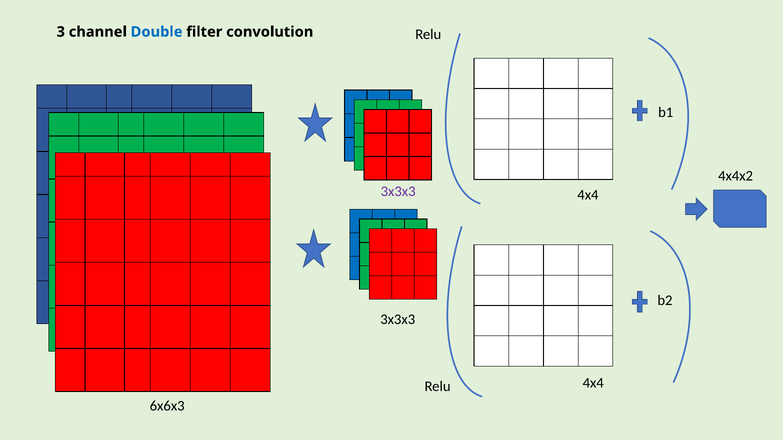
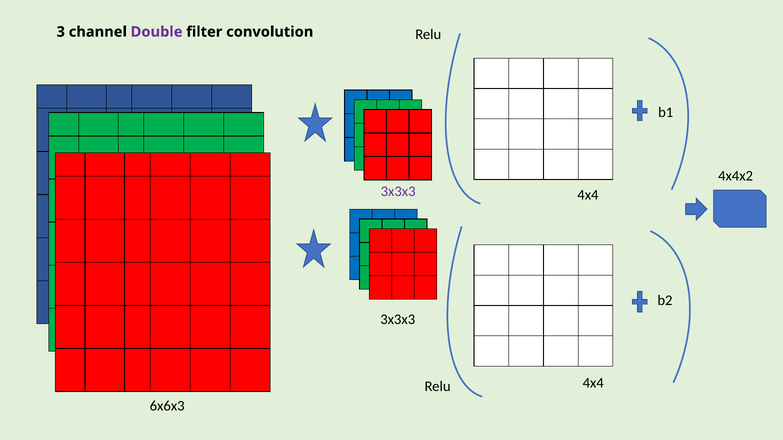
Double colour: blue -> purple
